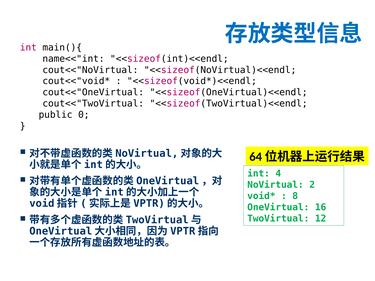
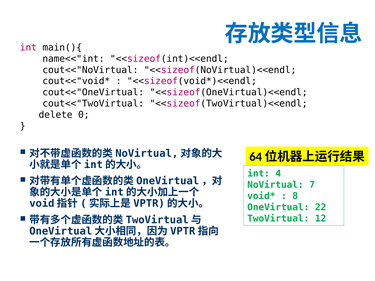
public: public -> delete
2: 2 -> 7
16: 16 -> 22
